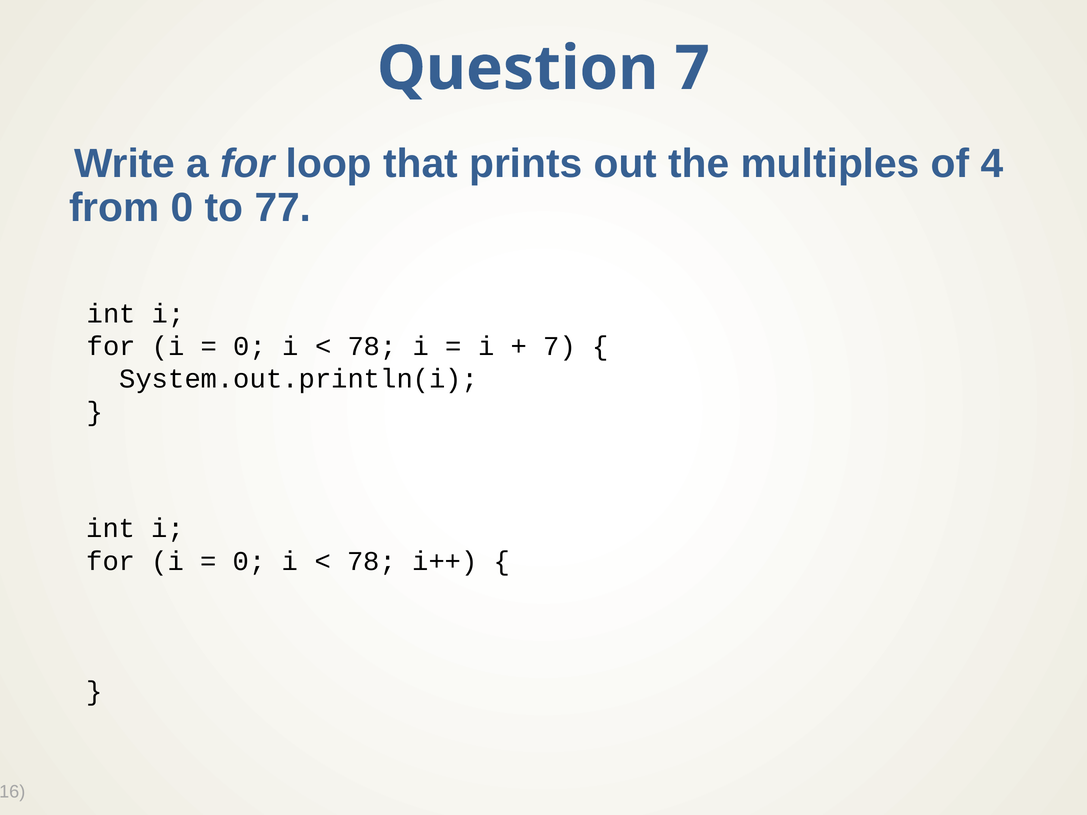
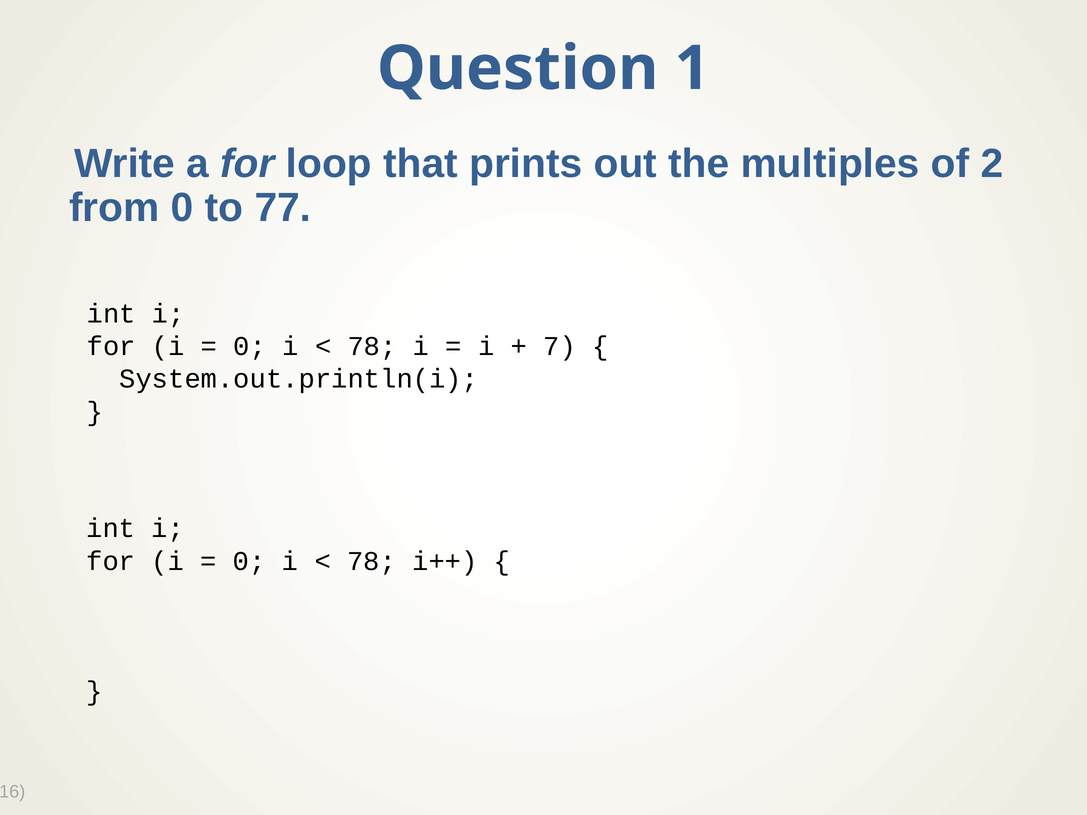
Question 7: 7 -> 1
4: 4 -> 2
